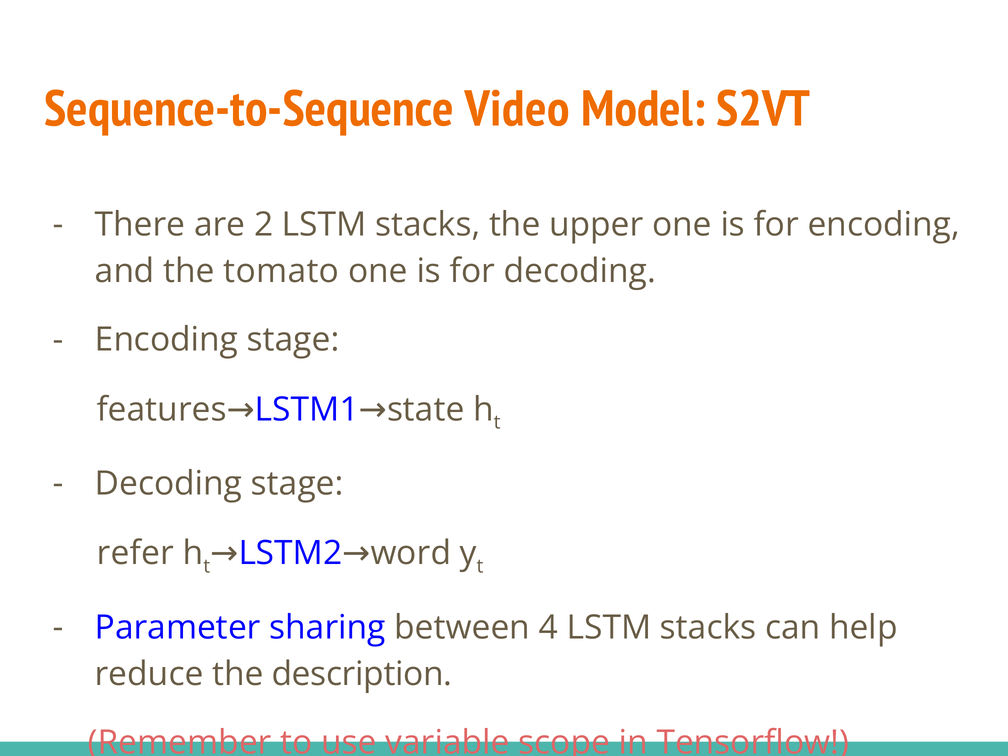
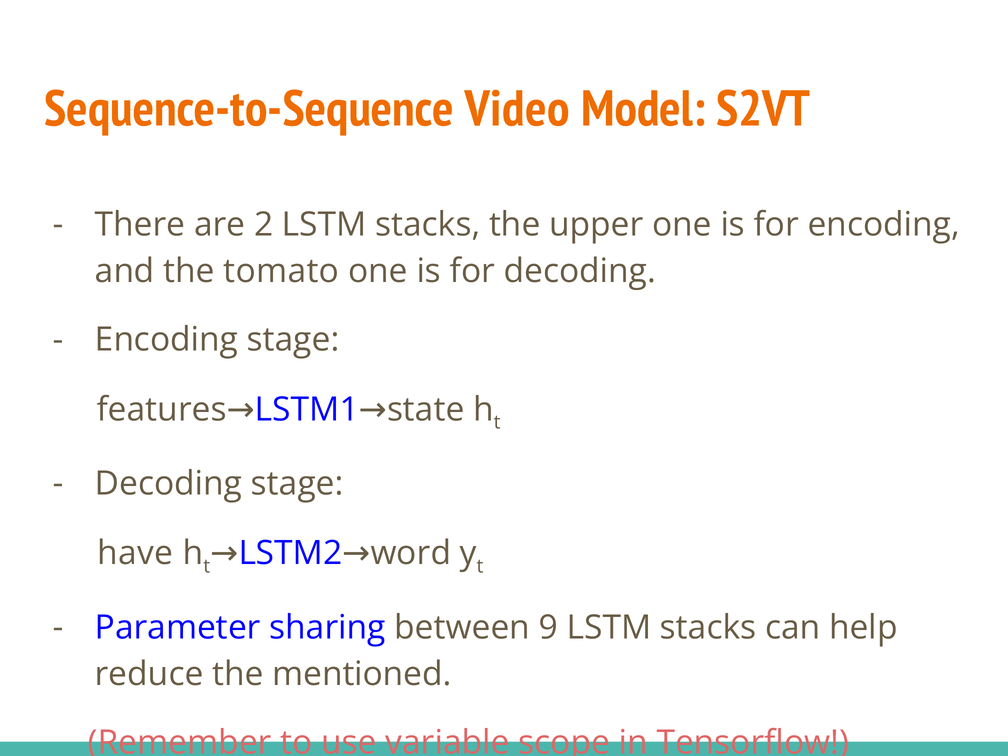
refer: refer -> have
4: 4 -> 9
description: description -> mentioned
